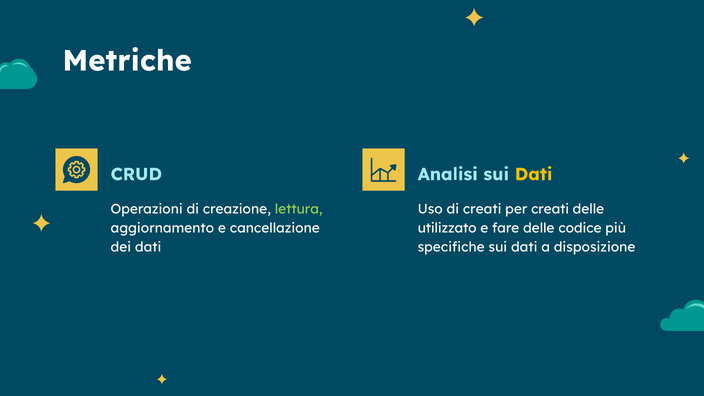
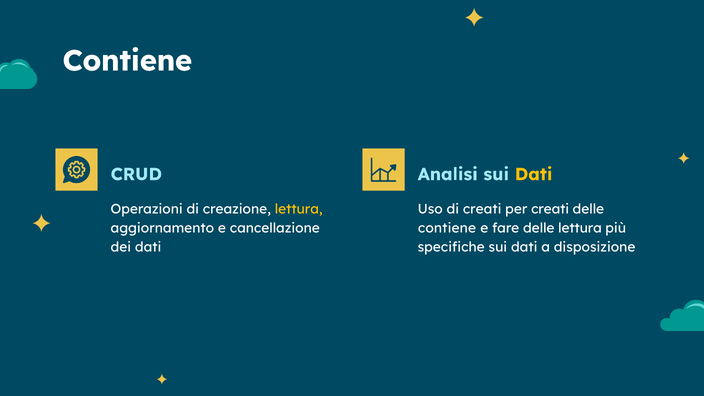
Metriche at (127, 61): Metriche -> Contiene
lettura at (299, 209) colour: light green -> yellow
utilizzato at (447, 228): utilizzato -> contiene
delle codice: codice -> lettura
